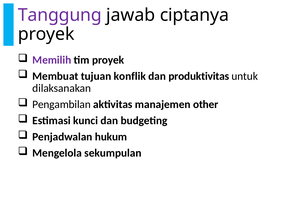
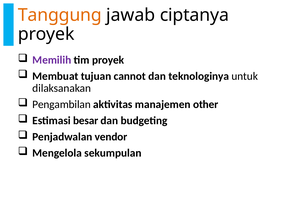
Tanggung colour: purple -> orange
konflik: konflik -> cannot
produktivitas: produktivitas -> teknologinya
kunci: kunci -> besar
hukum: hukum -> vendor
